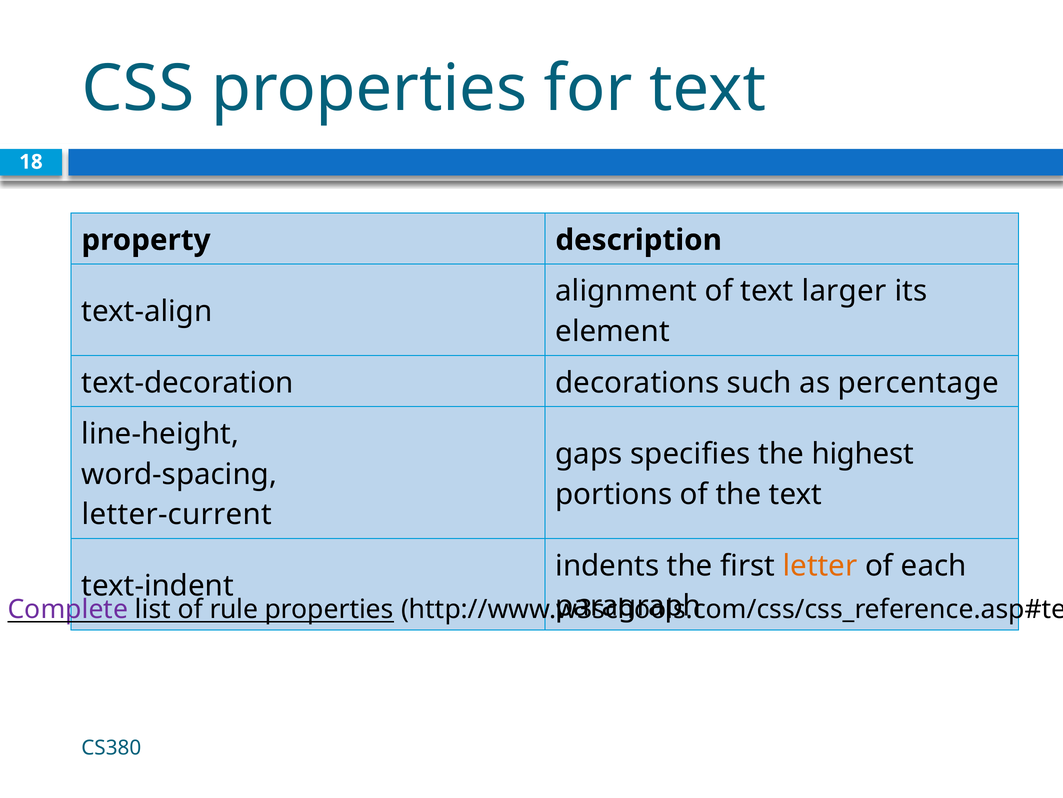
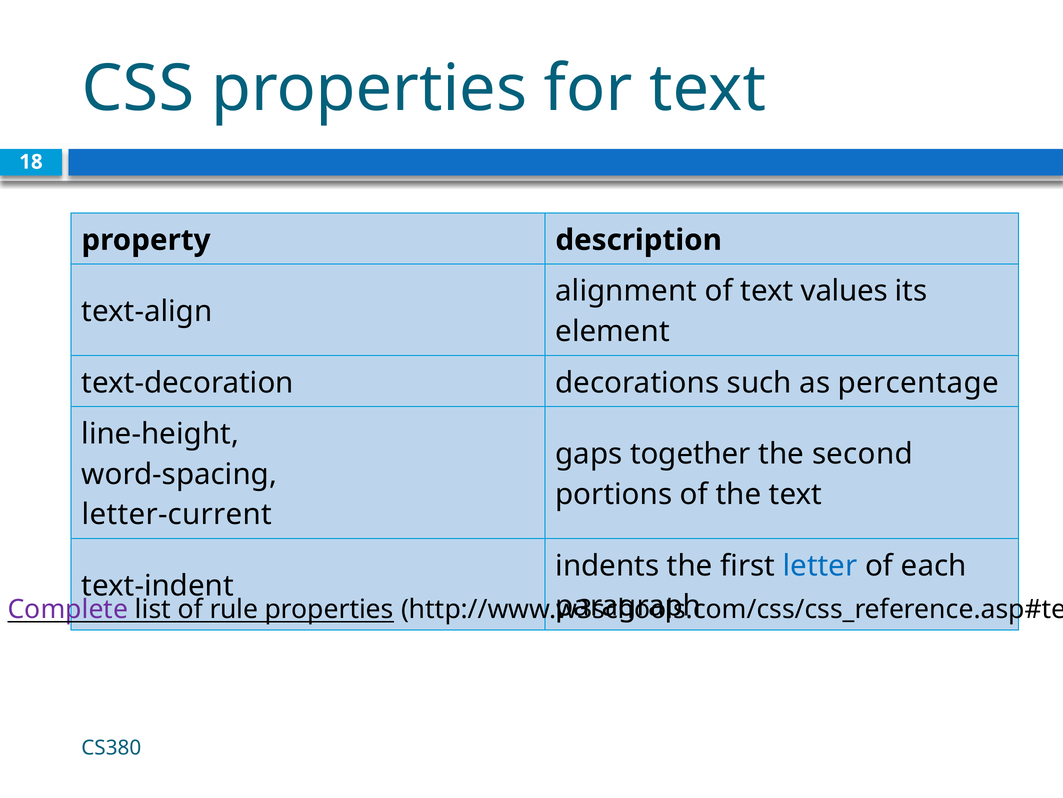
larger: larger -> values
specifies: specifies -> together
highest: highest -> second
letter colour: orange -> blue
